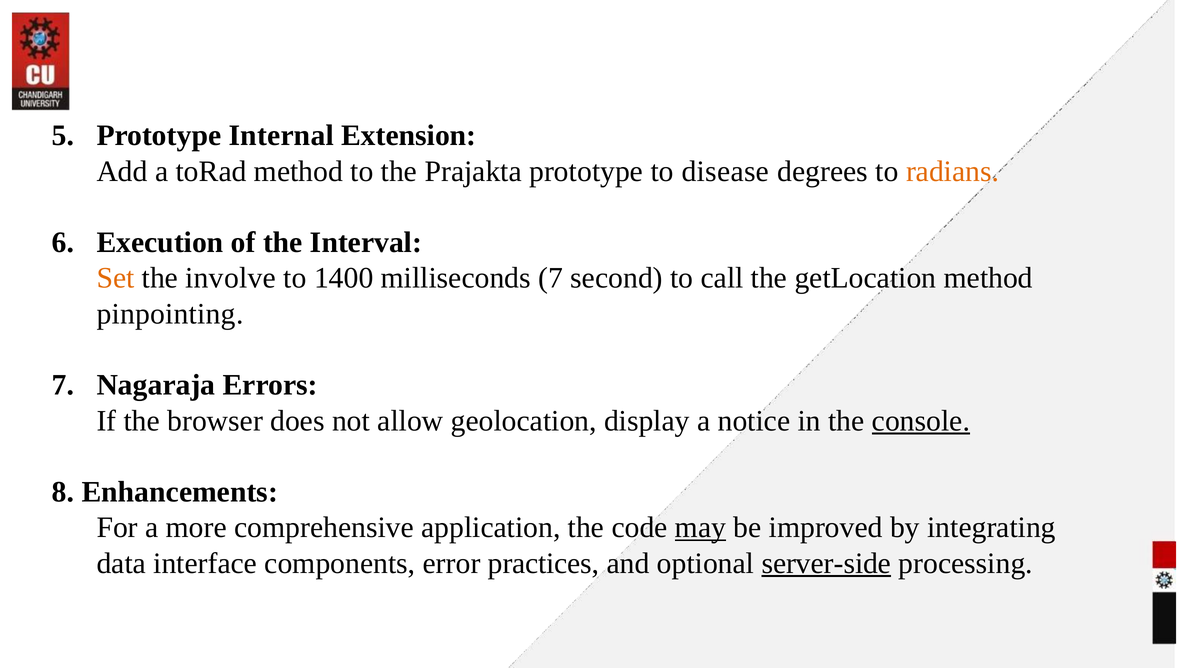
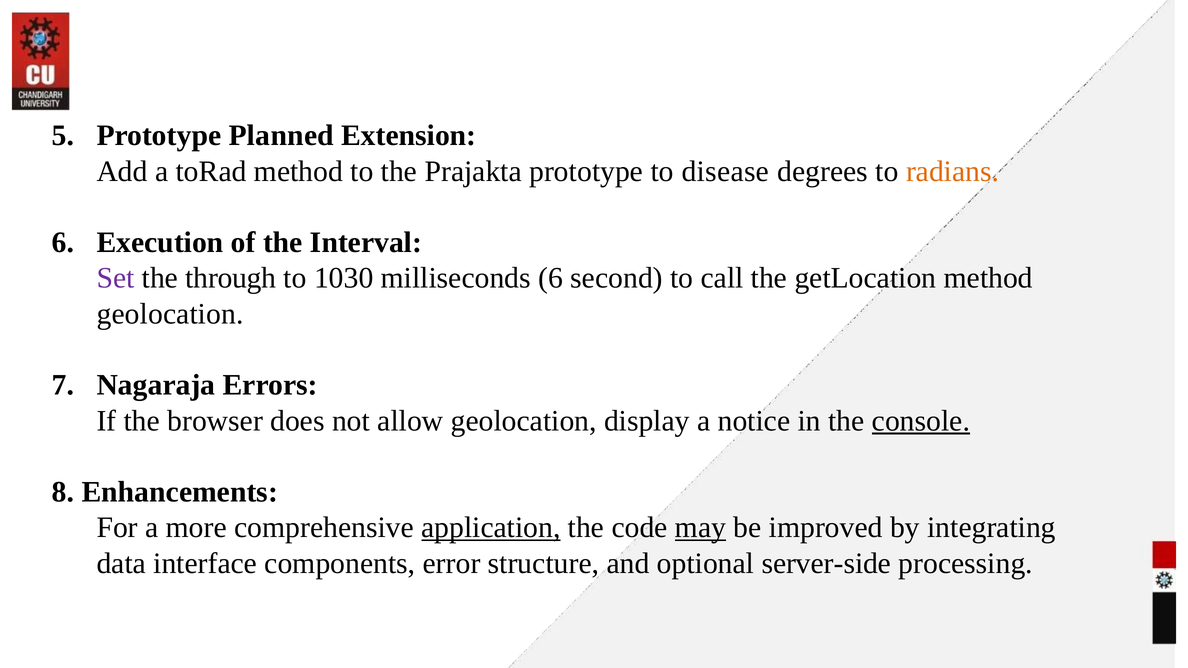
Internal: Internal -> Planned
Set colour: orange -> purple
involve: involve -> through
1400: 1400 -> 1030
milliseconds 7: 7 -> 6
pinpointing at (170, 314): pinpointing -> geolocation
application underline: none -> present
practices: practices -> structure
server-side underline: present -> none
